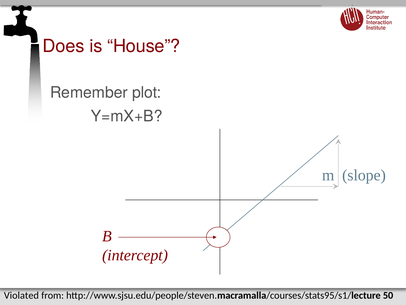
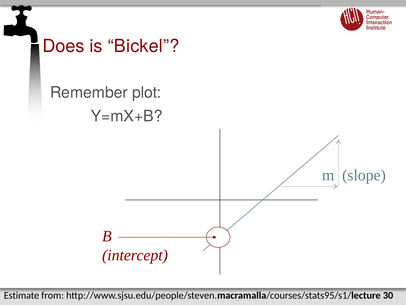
House: House -> Bickel
Violated: Violated -> Estimate
50: 50 -> 30
